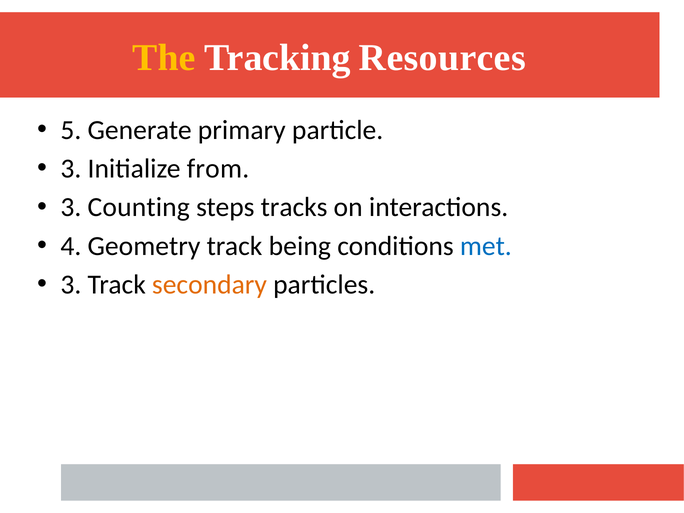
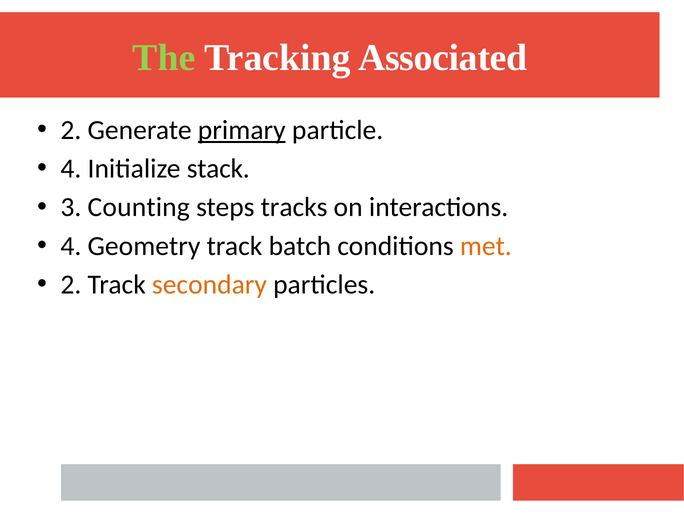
The colour: yellow -> light green
Resources: Resources -> Associated
5 at (71, 130): 5 -> 2
primary underline: none -> present
3 at (71, 169): 3 -> 4
from: from -> stack
being: being -> batch
met colour: blue -> orange
3 at (71, 285): 3 -> 2
